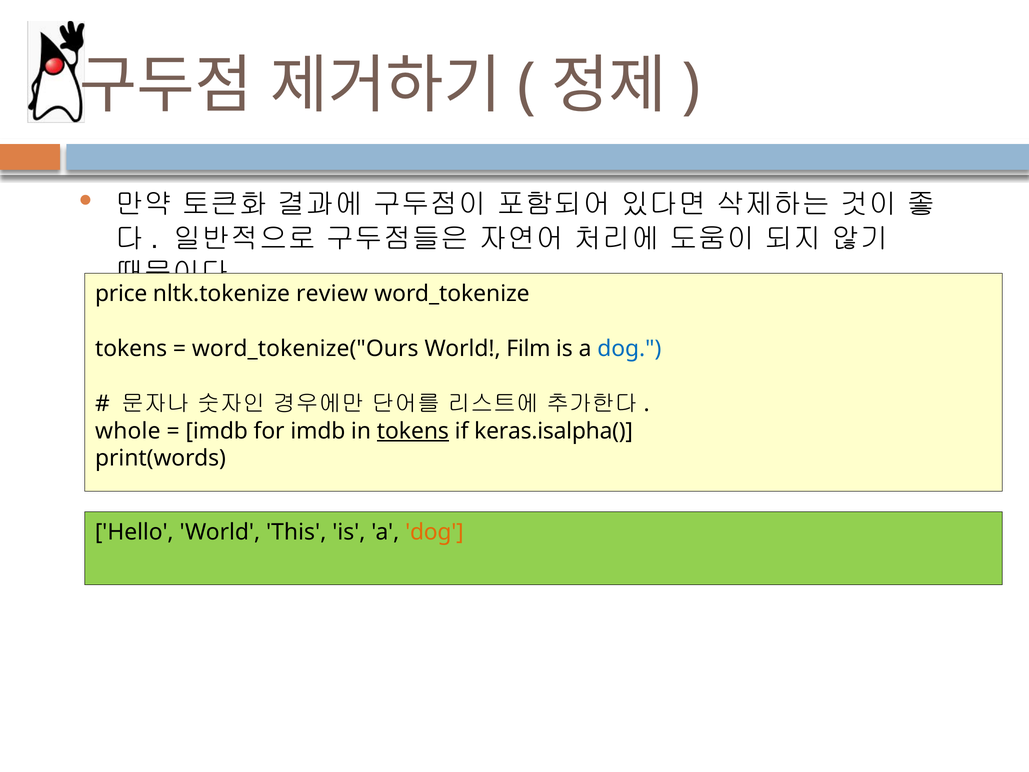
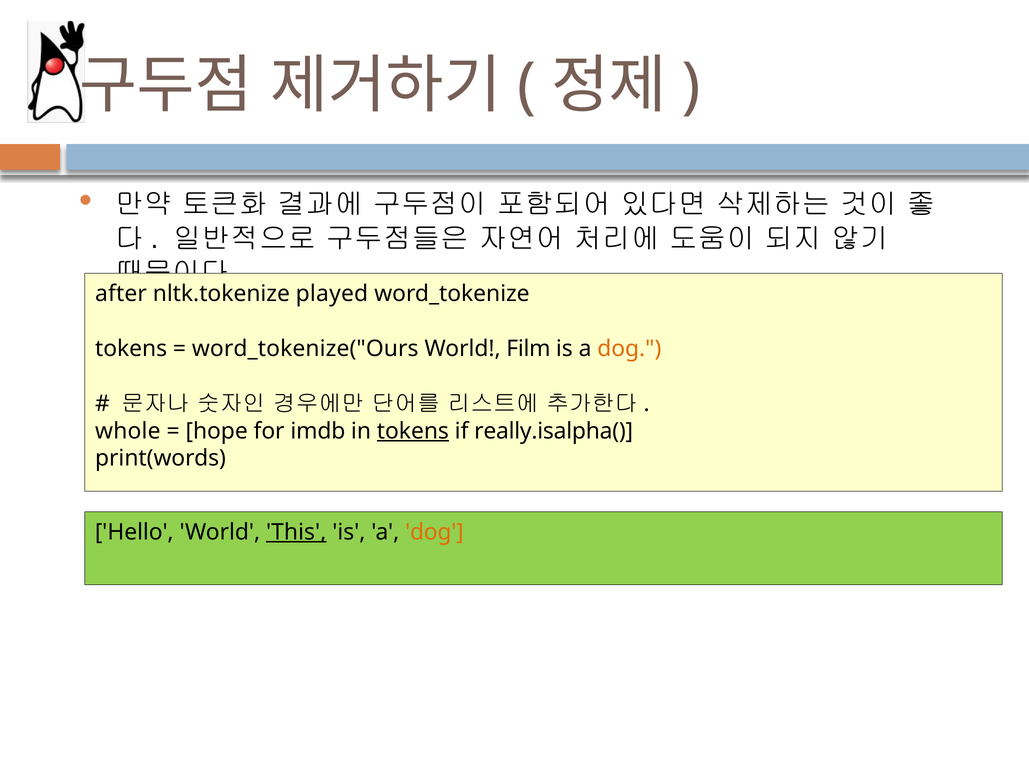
price: price -> after
review: review -> played
dog at (629, 349) colour: blue -> orange
imdb at (217, 431): imdb -> hope
keras.isalpha(: keras.isalpha( -> really.isalpha(
This underline: none -> present
